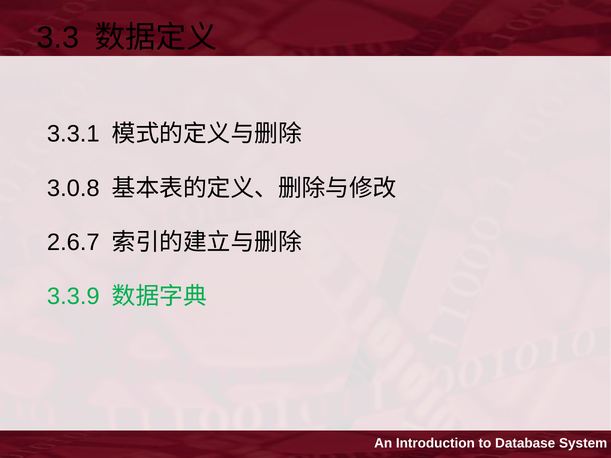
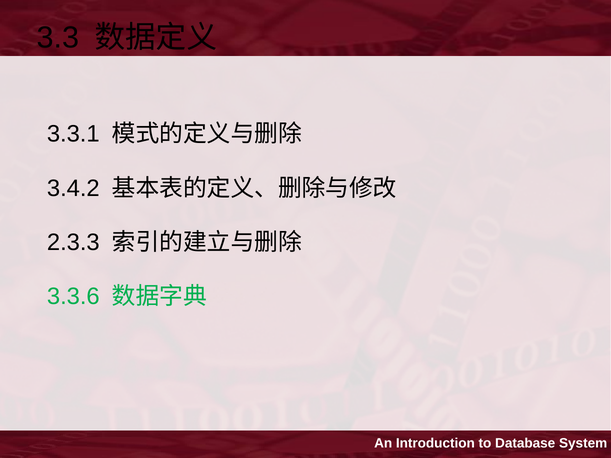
3.0.8: 3.0.8 -> 3.4.2
2.6.7: 2.6.7 -> 2.3.3
3.3.9: 3.3.9 -> 3.3.6
